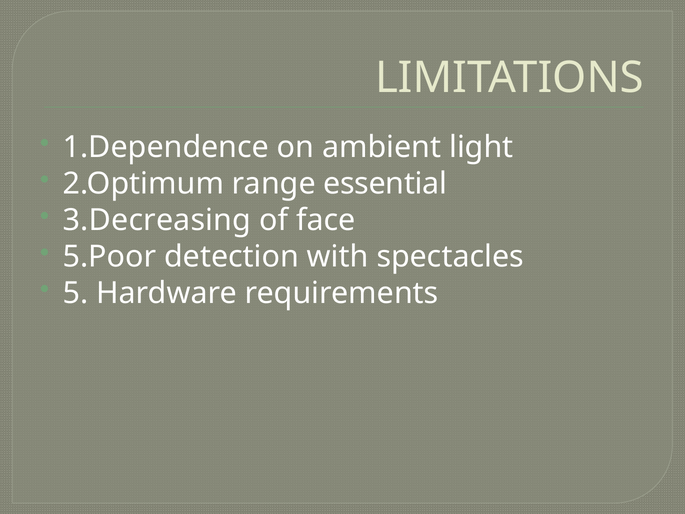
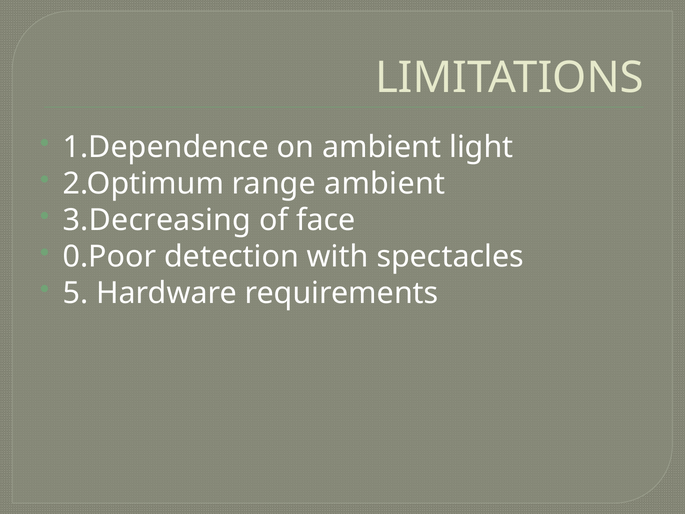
range essential: essential -> ambient
5.Poor: 5.Poor -> 0.Poor
